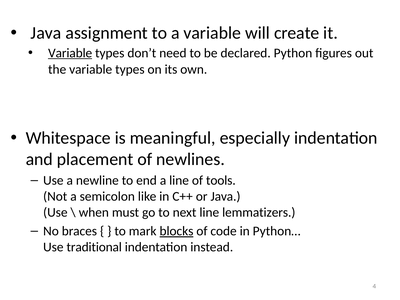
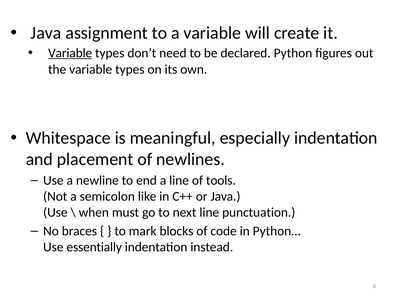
lemmatizers: lemmatizers -> punctuation
blocks underline: present -> none
traditional: traditional -> essentially
